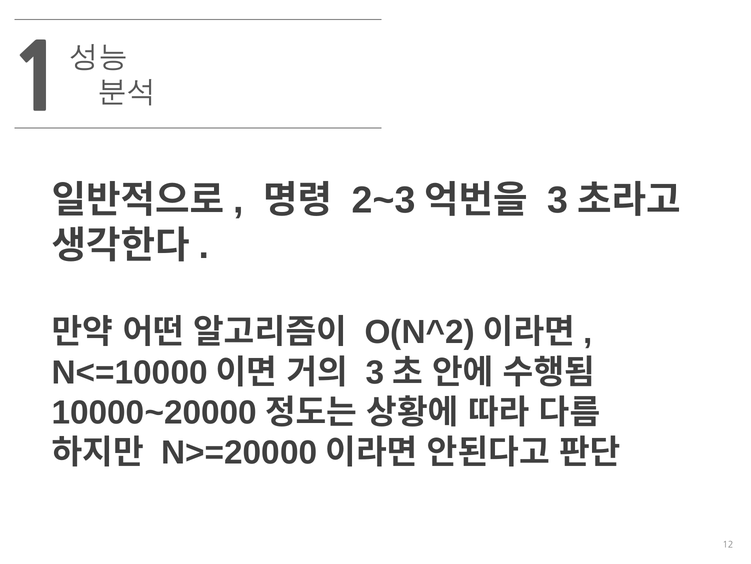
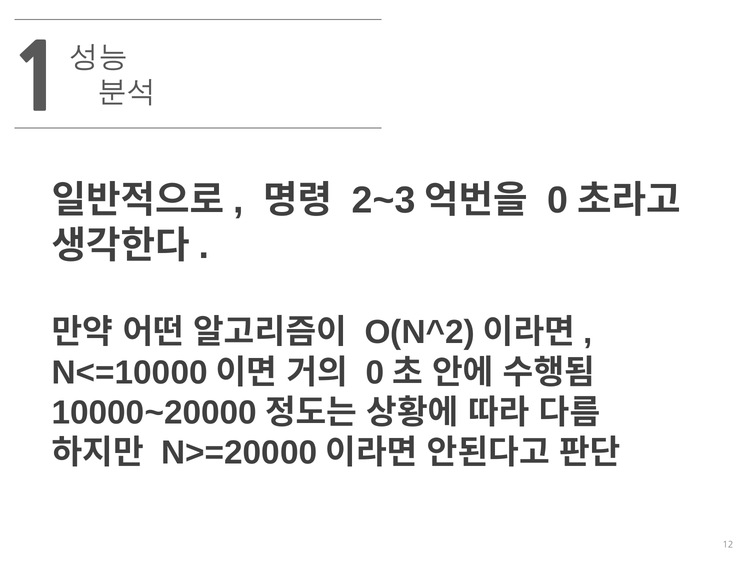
3 at (558, 200): 3 -> 0
3 at (375, 372): 3 -> 0
